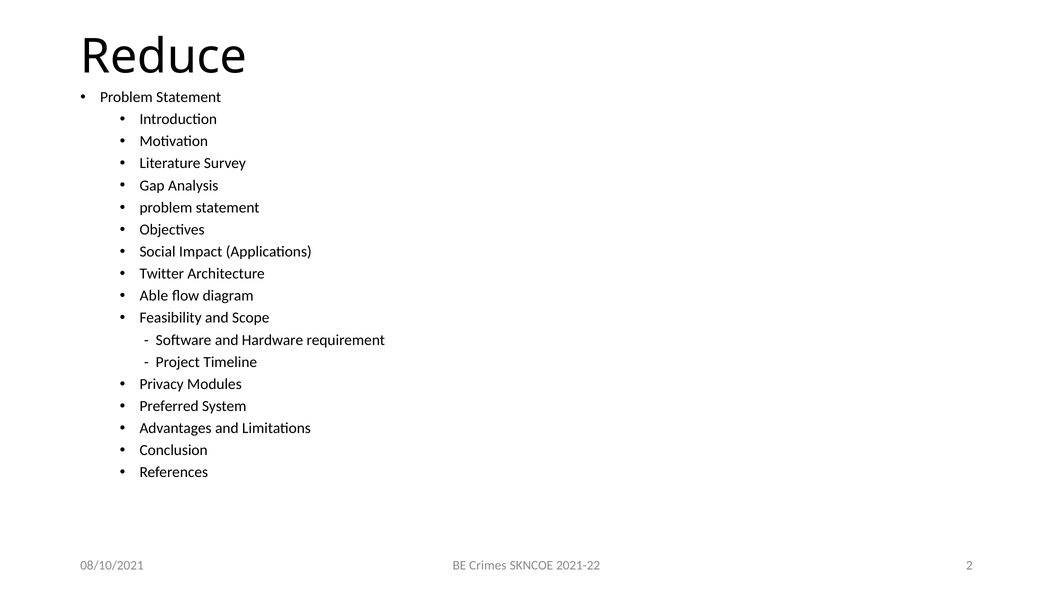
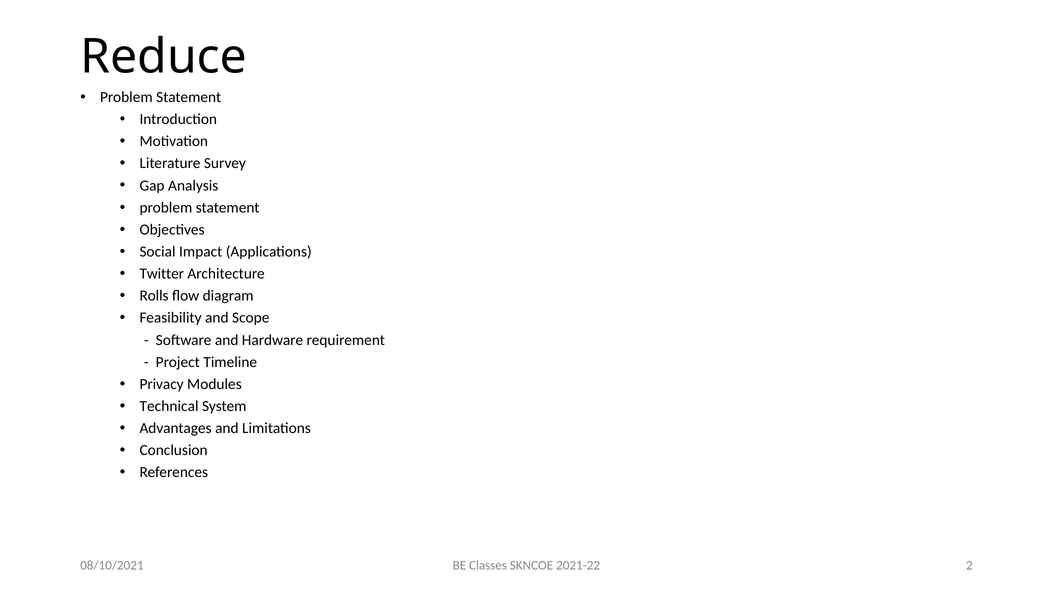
Able: Able -> Rolls
Preferred: Preferred -> Technical
Crimes: Crimes -> Classes
